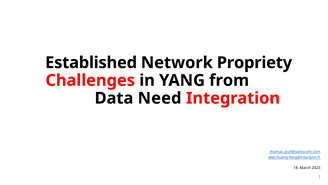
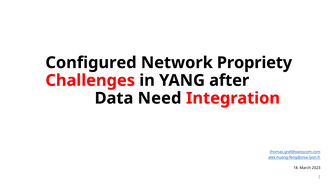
Established: Established -> Configured
from: from -> after
